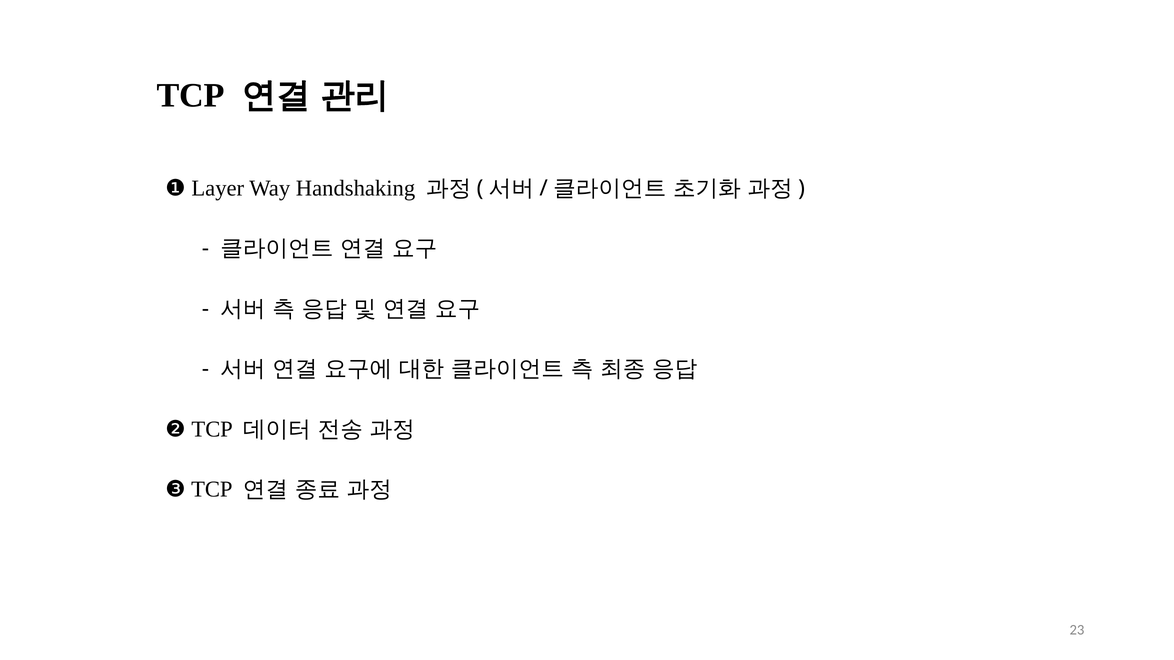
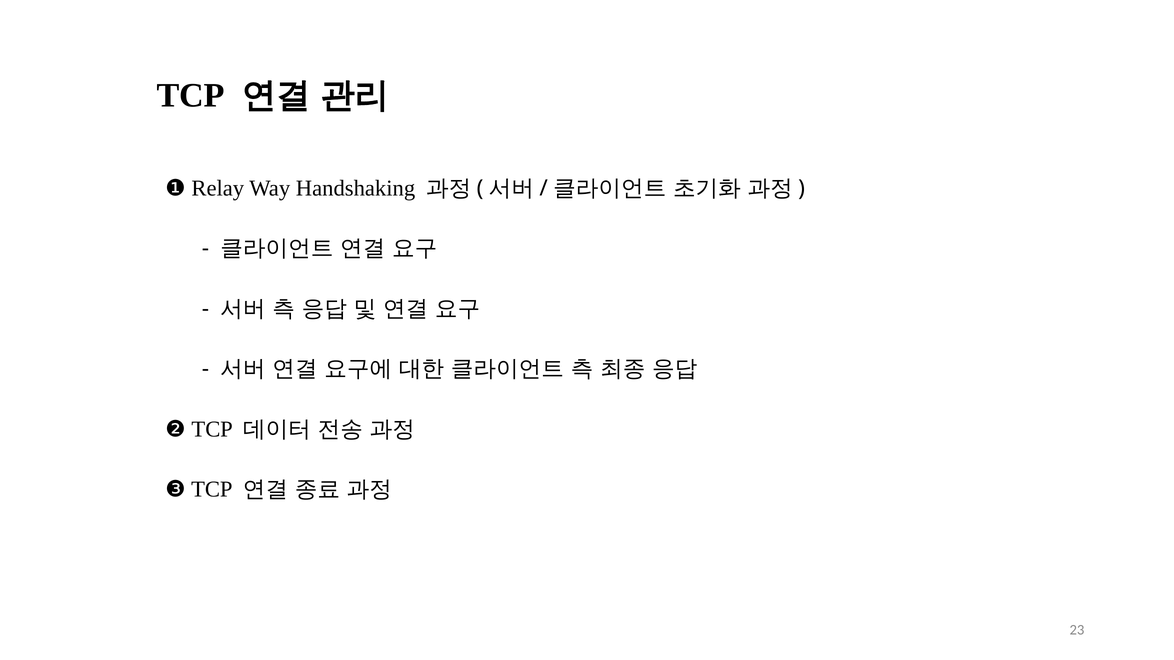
Layer: Layer -> Relay
